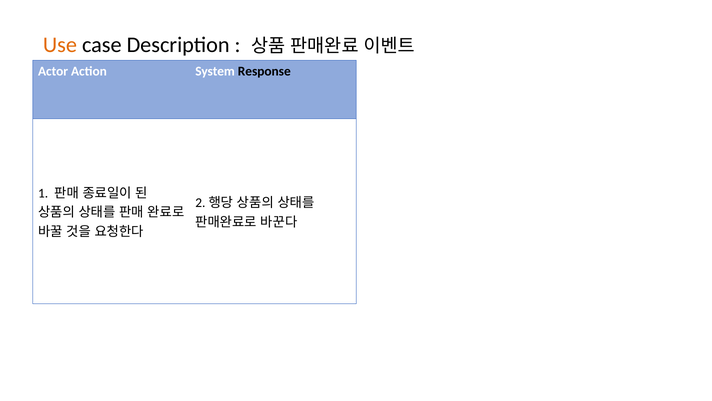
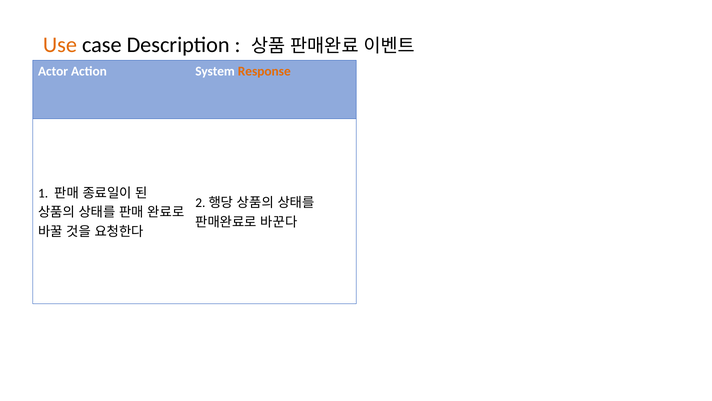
Response colour: black -> orange
